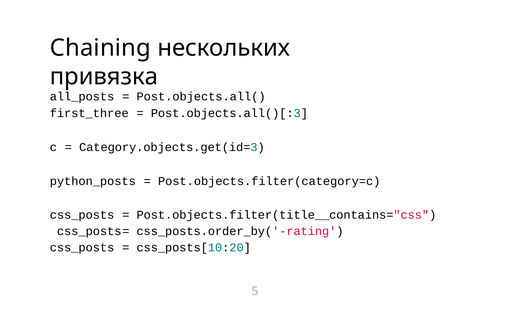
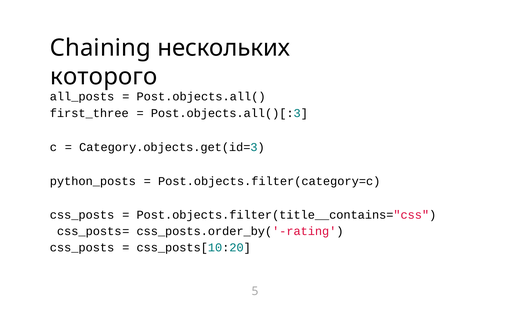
привязка: привязка -> которого
